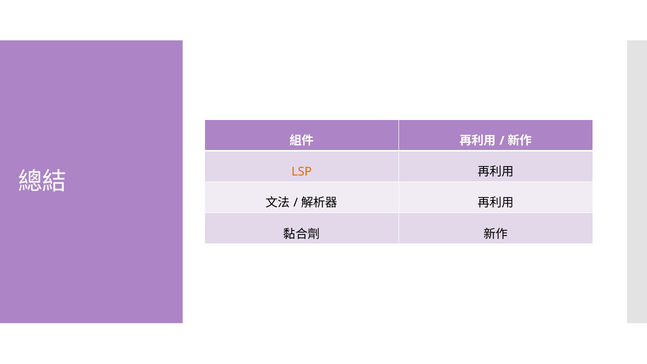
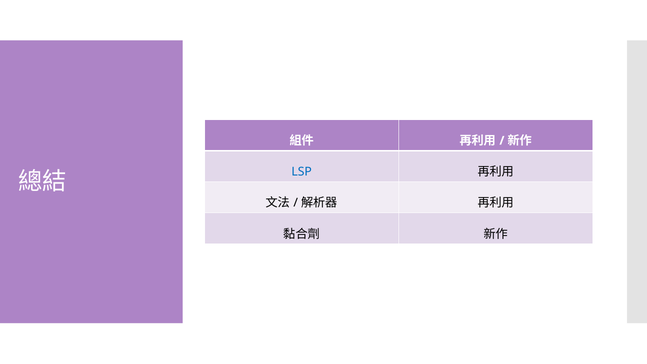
LSP colour: orange -> blue
